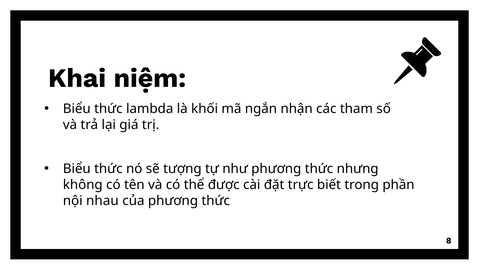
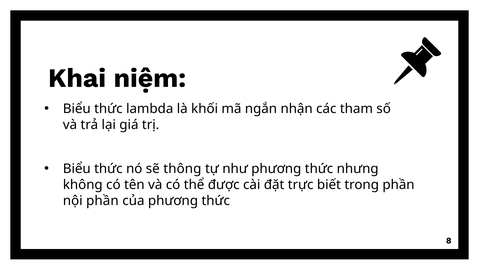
tượng: tượng -> thông
nội nhau: nhau -> phần
